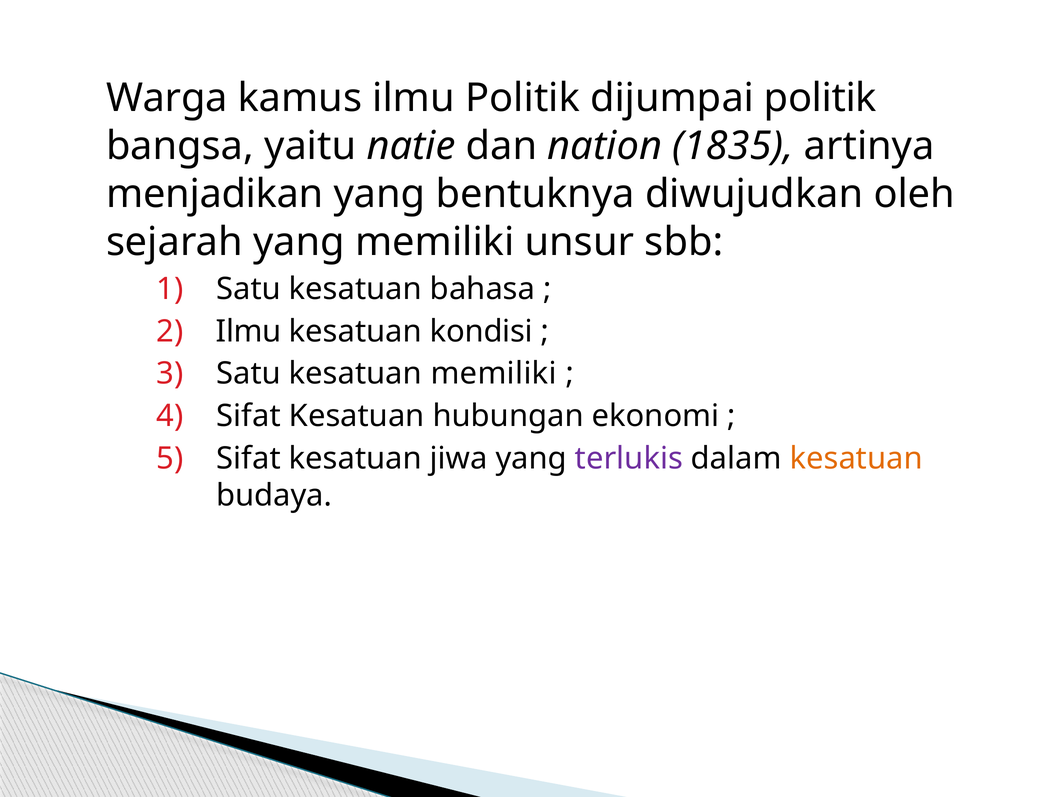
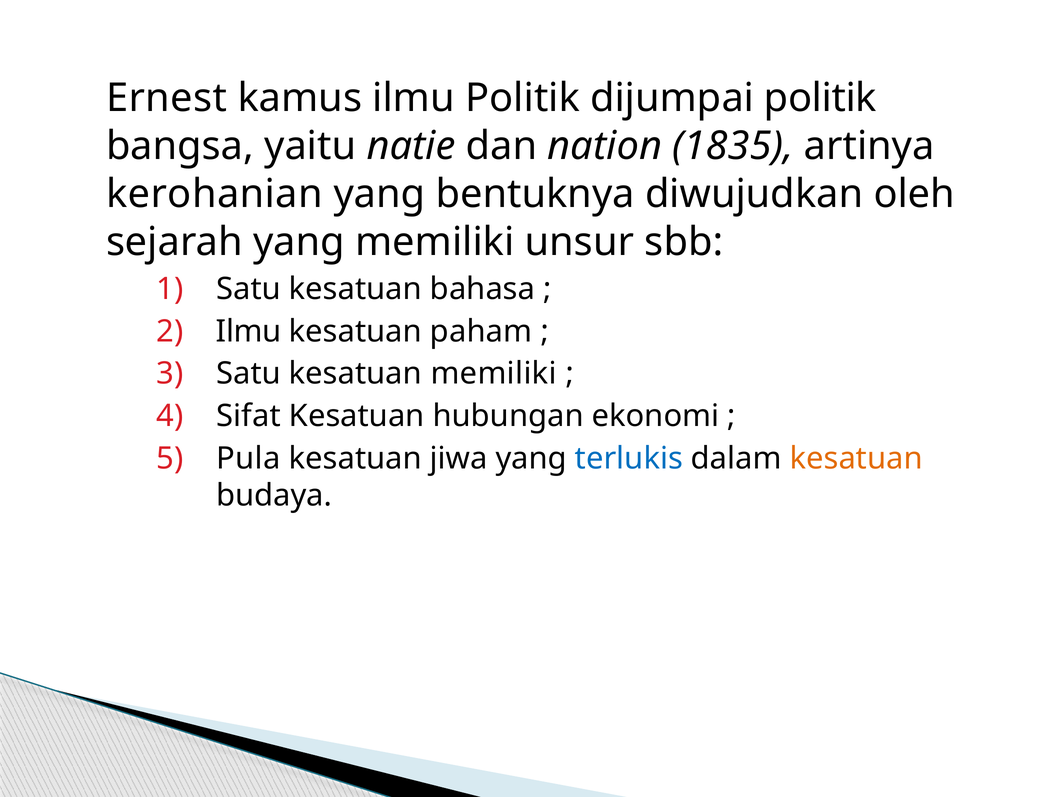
Warga: Warga -> Ernest
menjadikan: menjadikan -> kerohanian
kondisi: kondisi -> paham
Sifat at (248, 458): Sifat -> Pula
terlukis colour: purple -> blue
